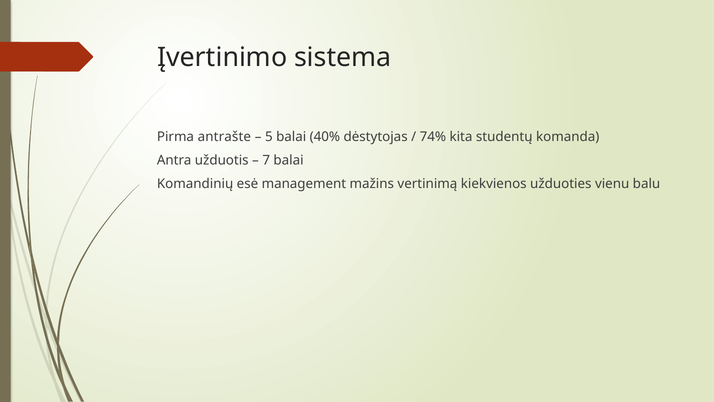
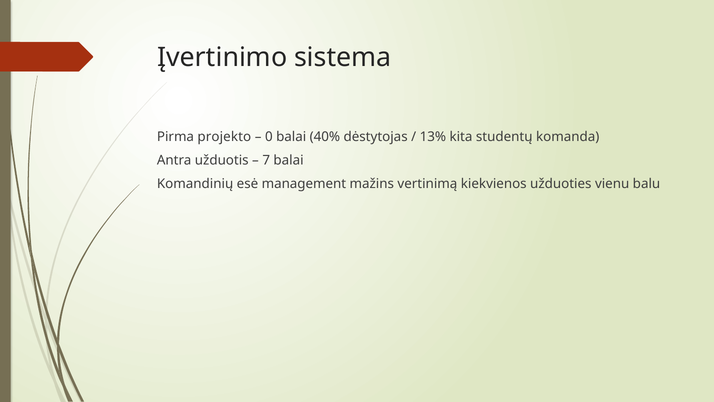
antrašte: antrašte -> projekto
5: 5 -> 0
74%: 74% -> 13%
